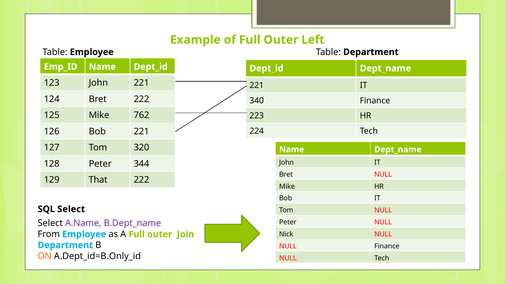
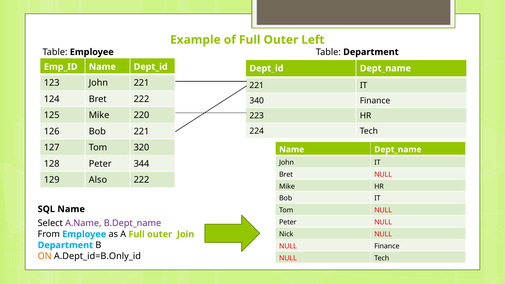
762: 762 -> 220
That: That -> Also
SQL Select: Select -> Name
